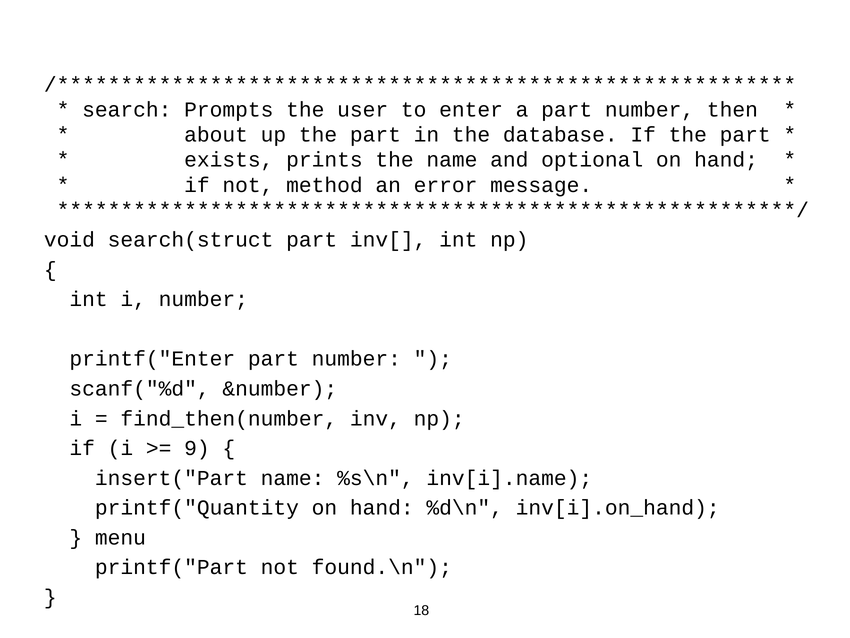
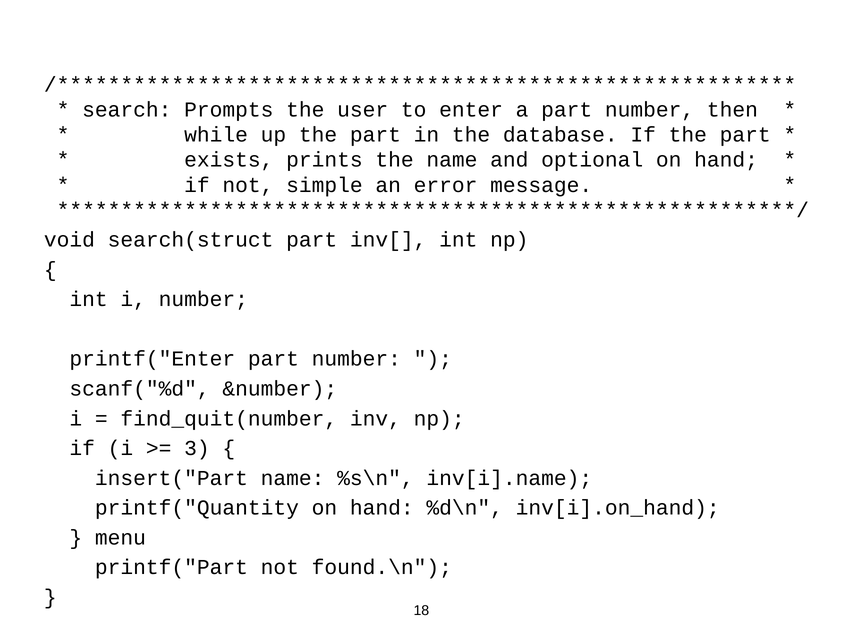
about: about -> while
method: method -> simple
find_then(number: find_then(number -> find_quit(number
9: 9 -> 3
